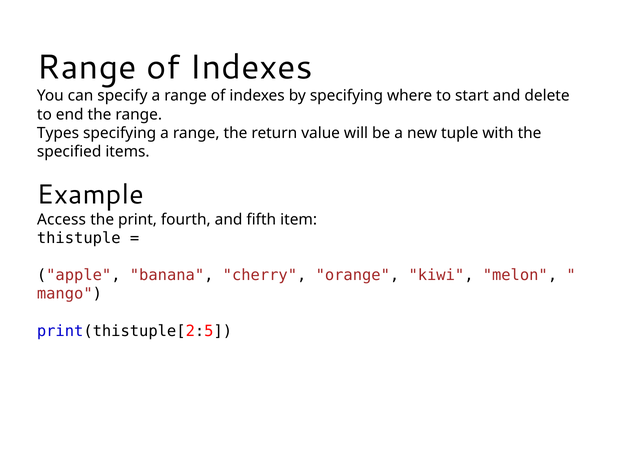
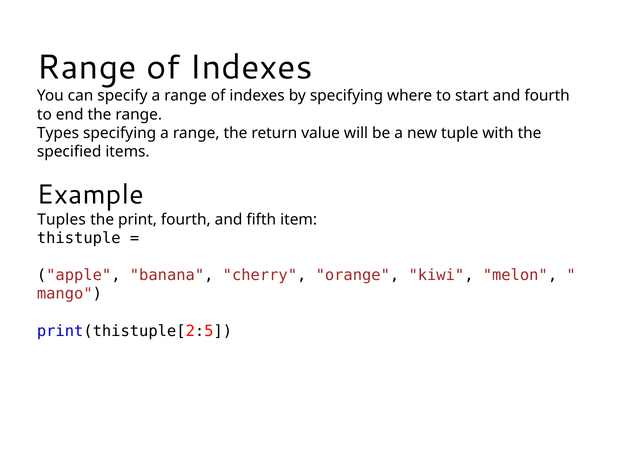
and delete: delete -> fourth
Access: Access -> Tuples
